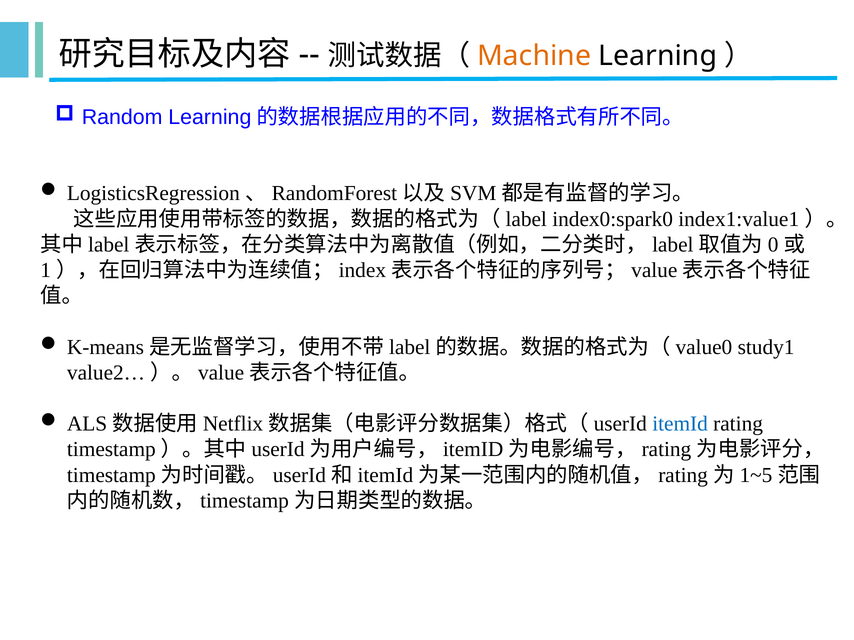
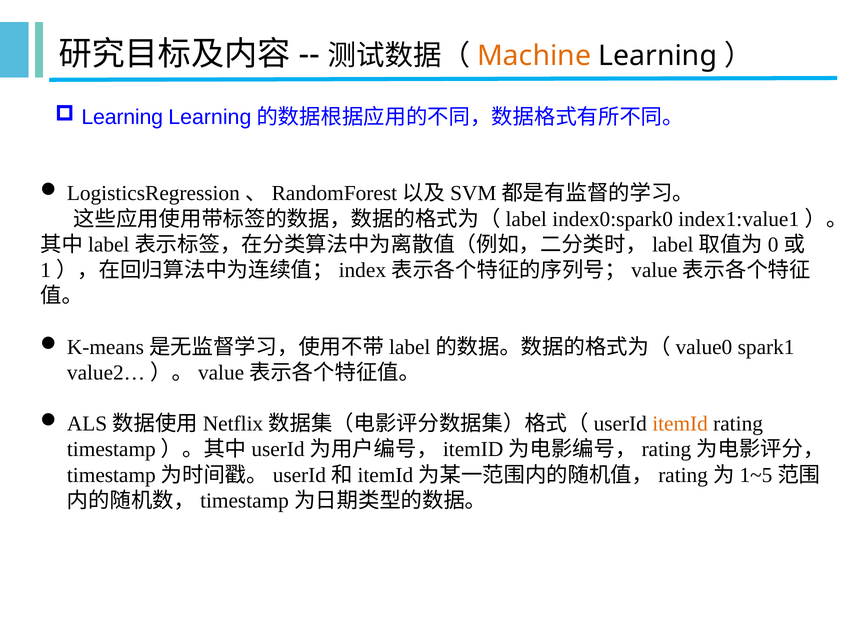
Random at (122, 117): Random -> Learning
study1: study1 -> spark1
itemId colour: blue -> orange
